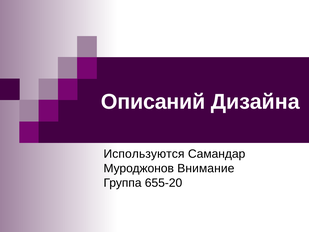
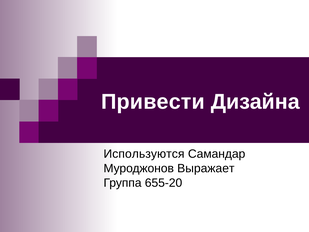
Описаний: Описаний -> Привести
Внимание: Внимание -> Выражает
